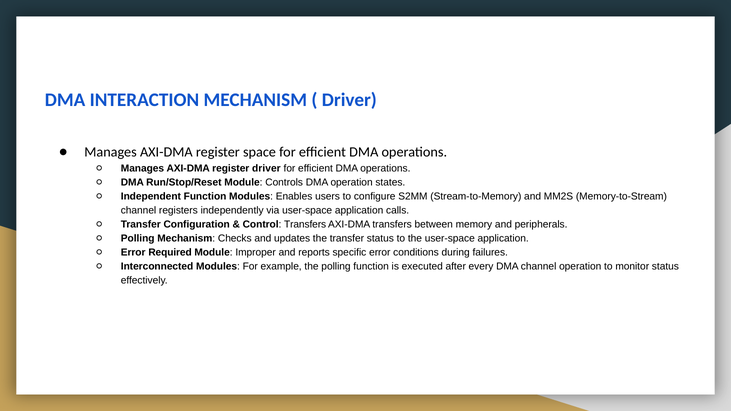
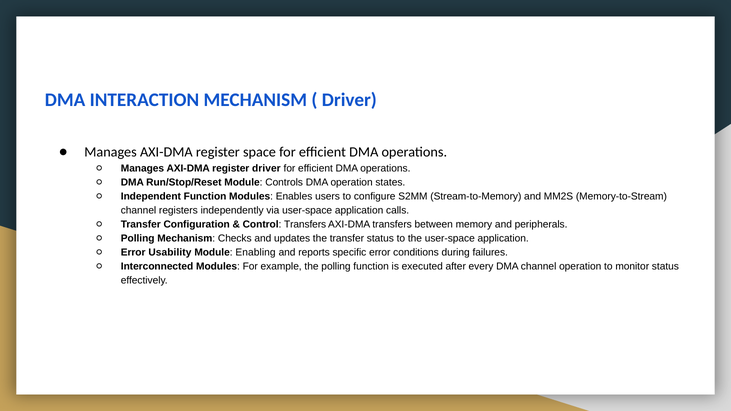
Required: Required -> Usability
Improper: Improper -> Enabling
